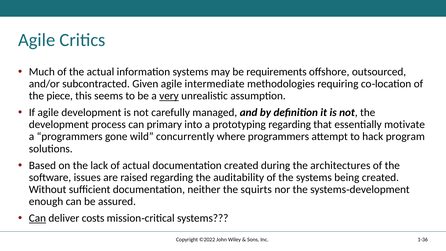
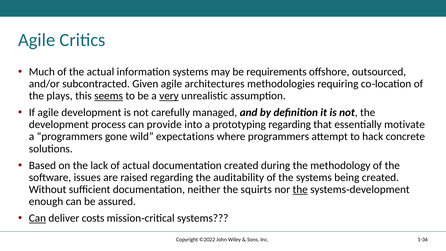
intermediate: intermediate -> architectures
piece: piece -> plays
seems underline: none -> present
primary: primary -> provide
concurrently: concurrently -> expectations
program: program -> concrete
architectures: architectures -> methodology
the at (300, 189) underline: none -> present
